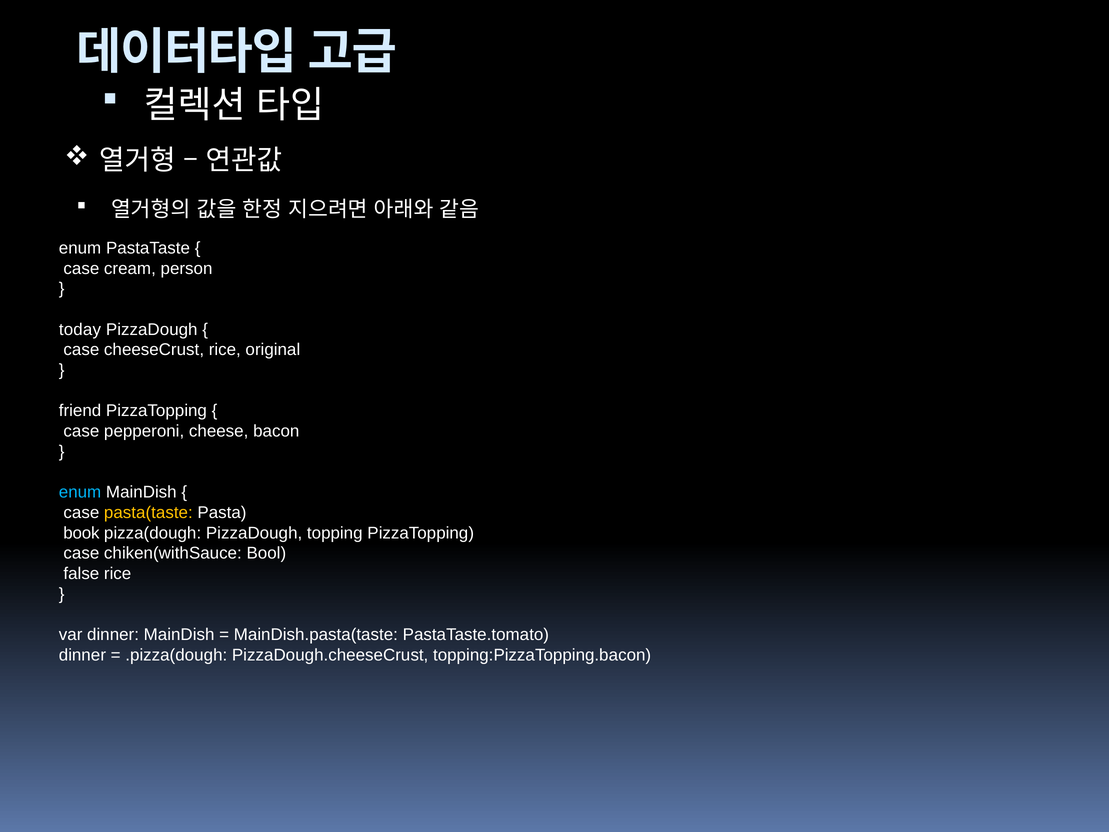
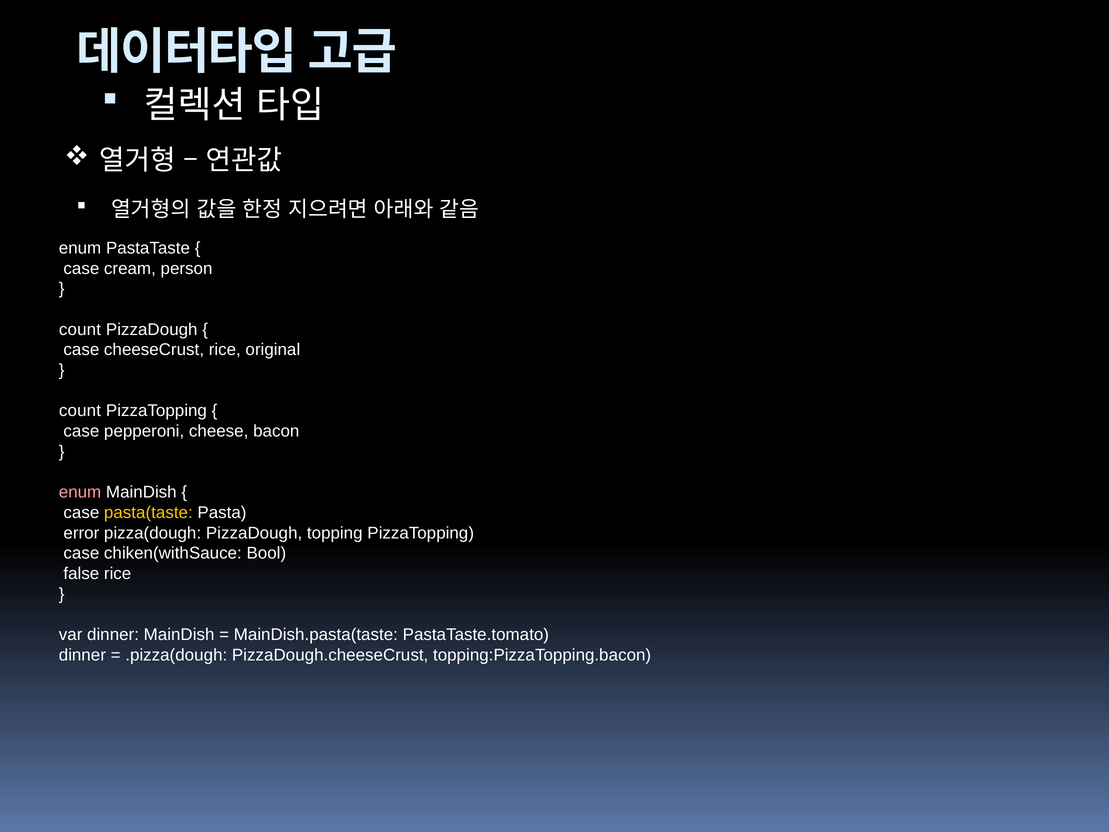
today at (80, 329): today -> count
friend at (80, 411): friend -> count
enum at (80, 492) colour: light blue -> pink
book: book -> error
